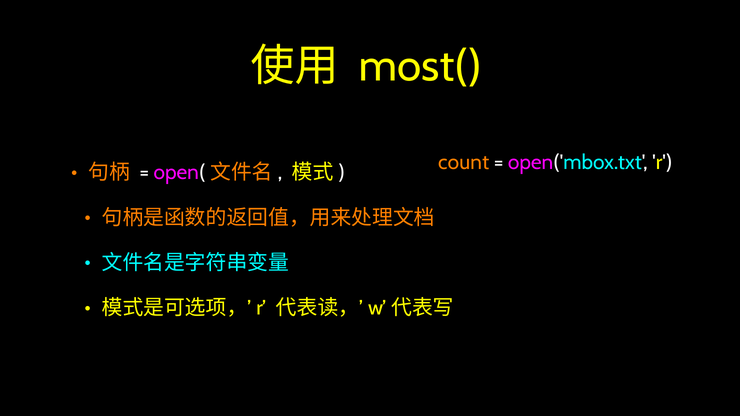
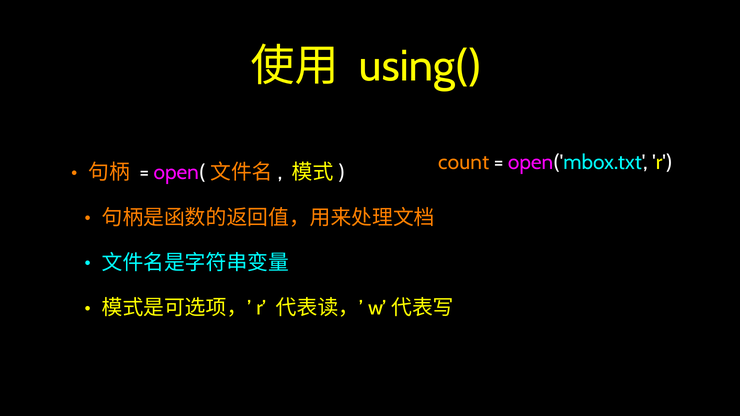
most(: most( -> using(
